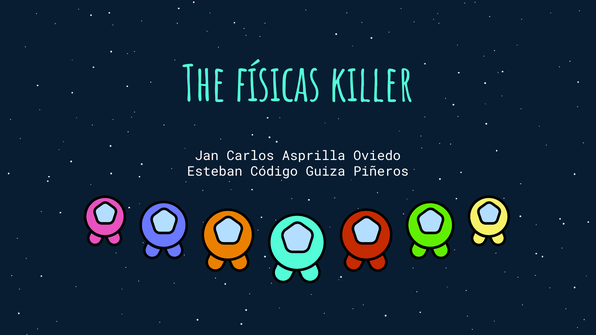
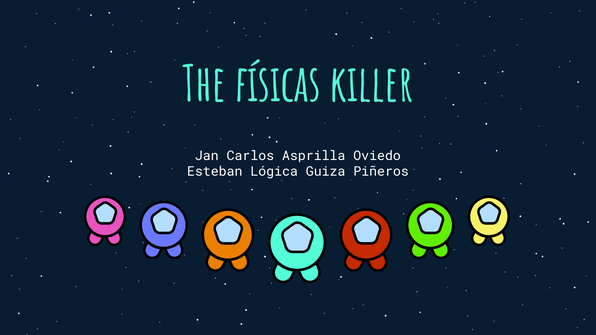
Código: Código -> Lógica
